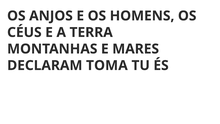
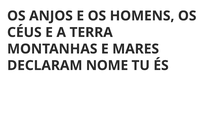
TOMA: TOMA -> NOME
